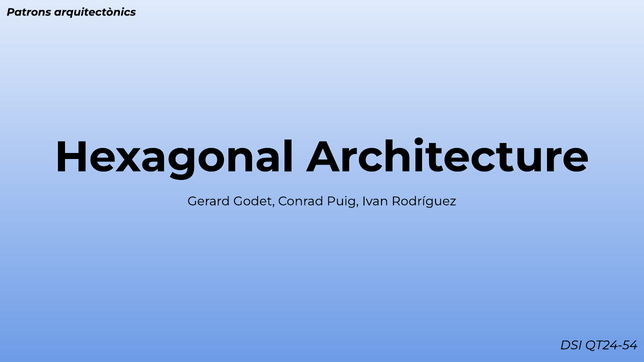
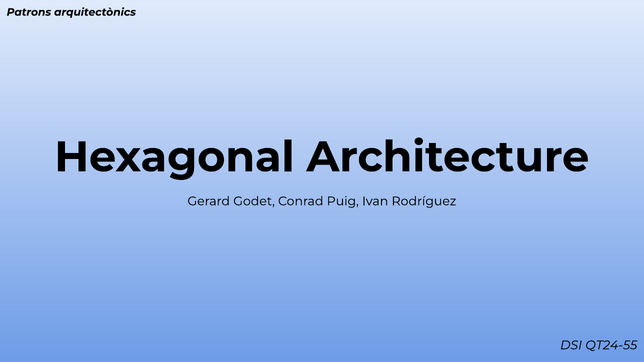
QT24-54: QT24-54 -> QT24-55
